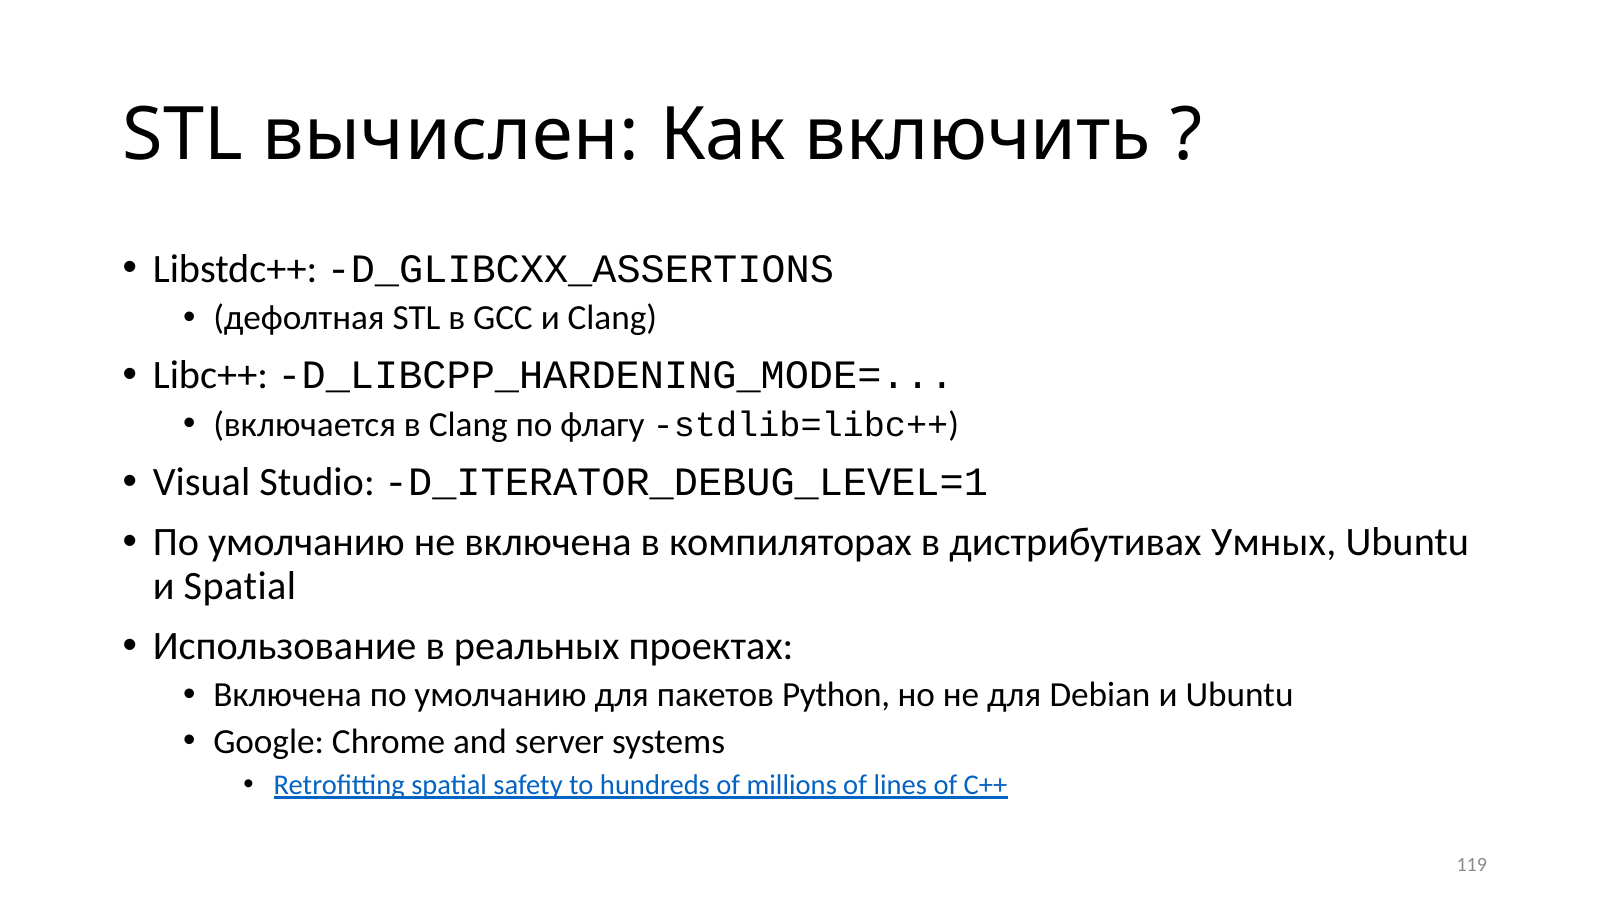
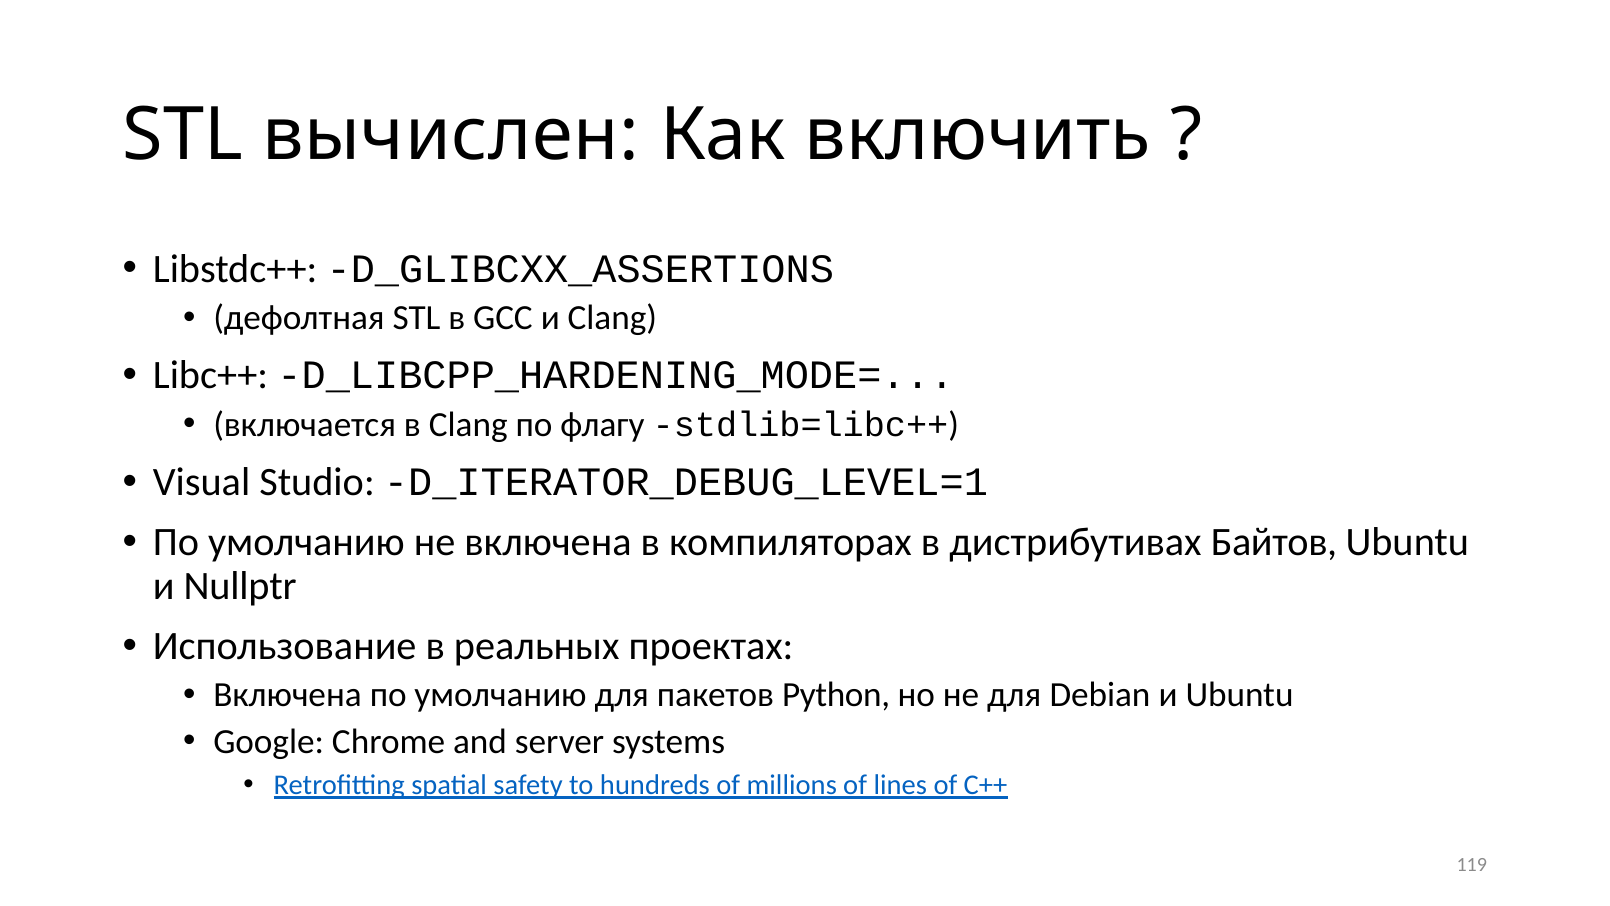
Умных: Умных -> Байтов
и Spatial: Spatial -> Nullptr
